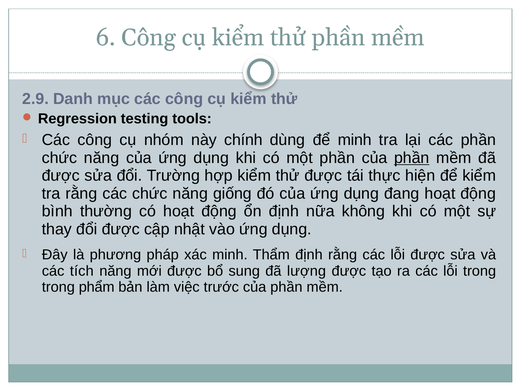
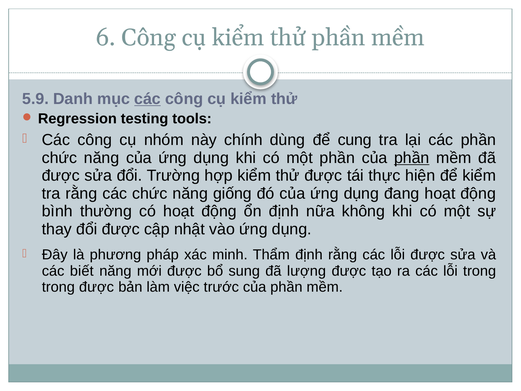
2.9: 2.9 -> 5.9
các at (148, 99) underline: none -> present
để minh: minh -> cung
tích: tích -> biết
trong phẩm: phẩm -> được
